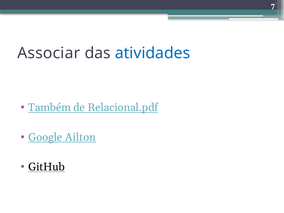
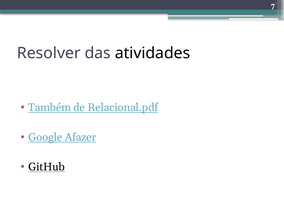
Associar: Associar -> Resolver
atividades colour: blue -> black
Ailton: Ailton -> Afazer
